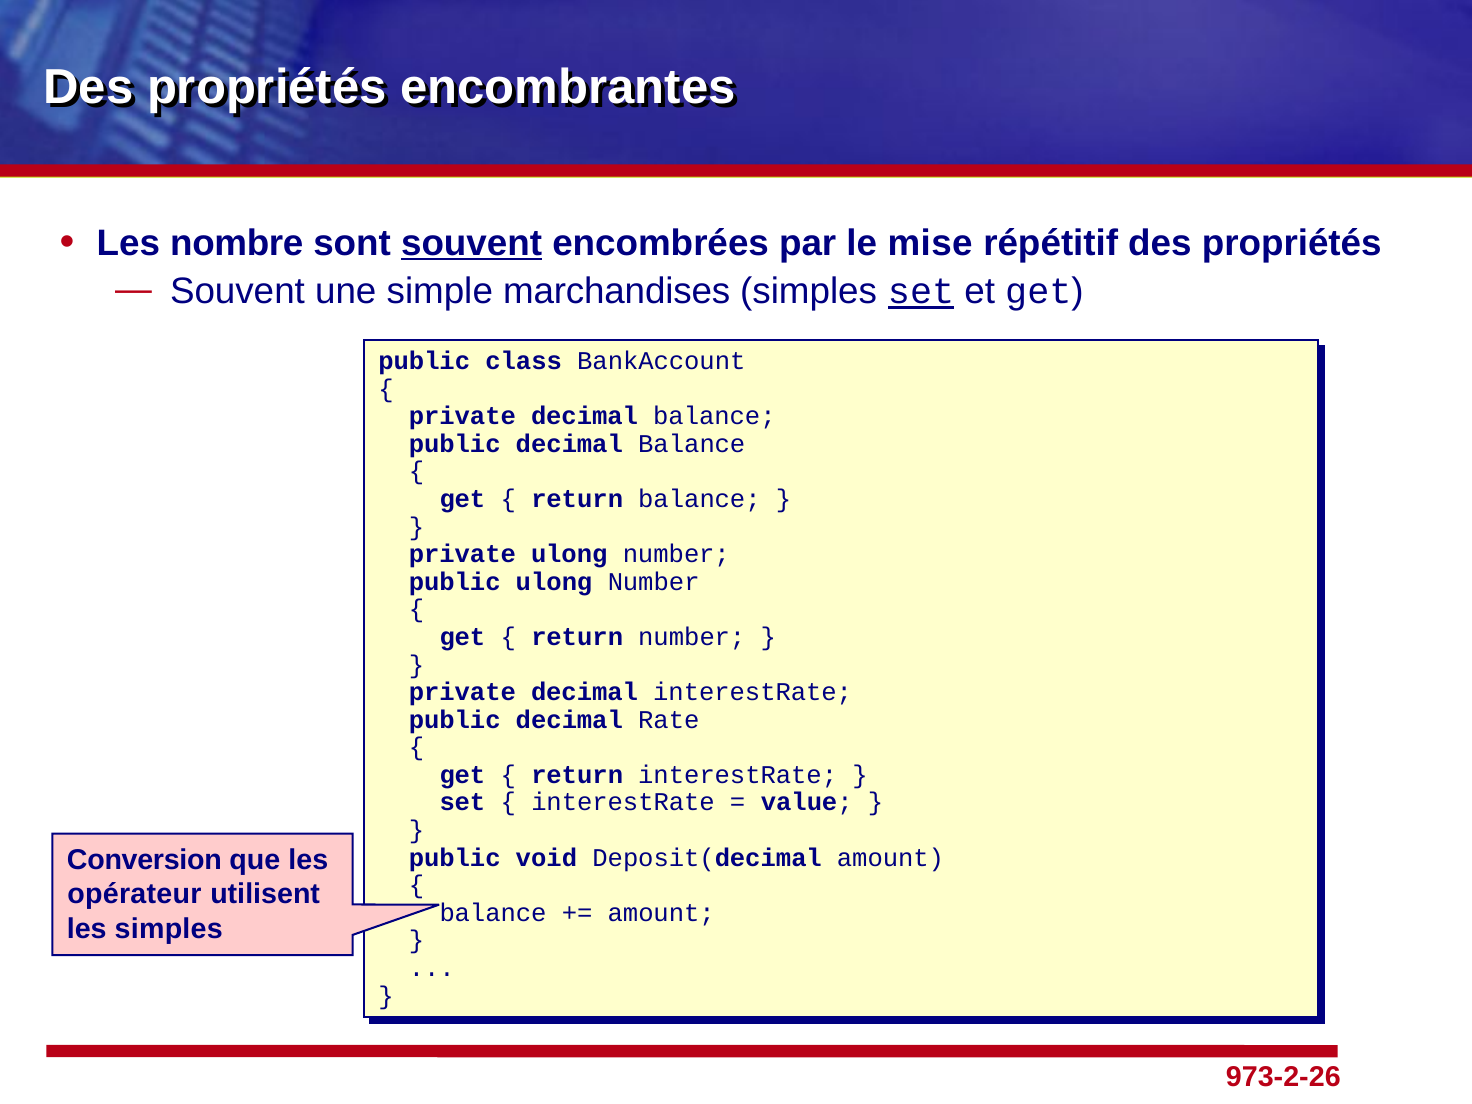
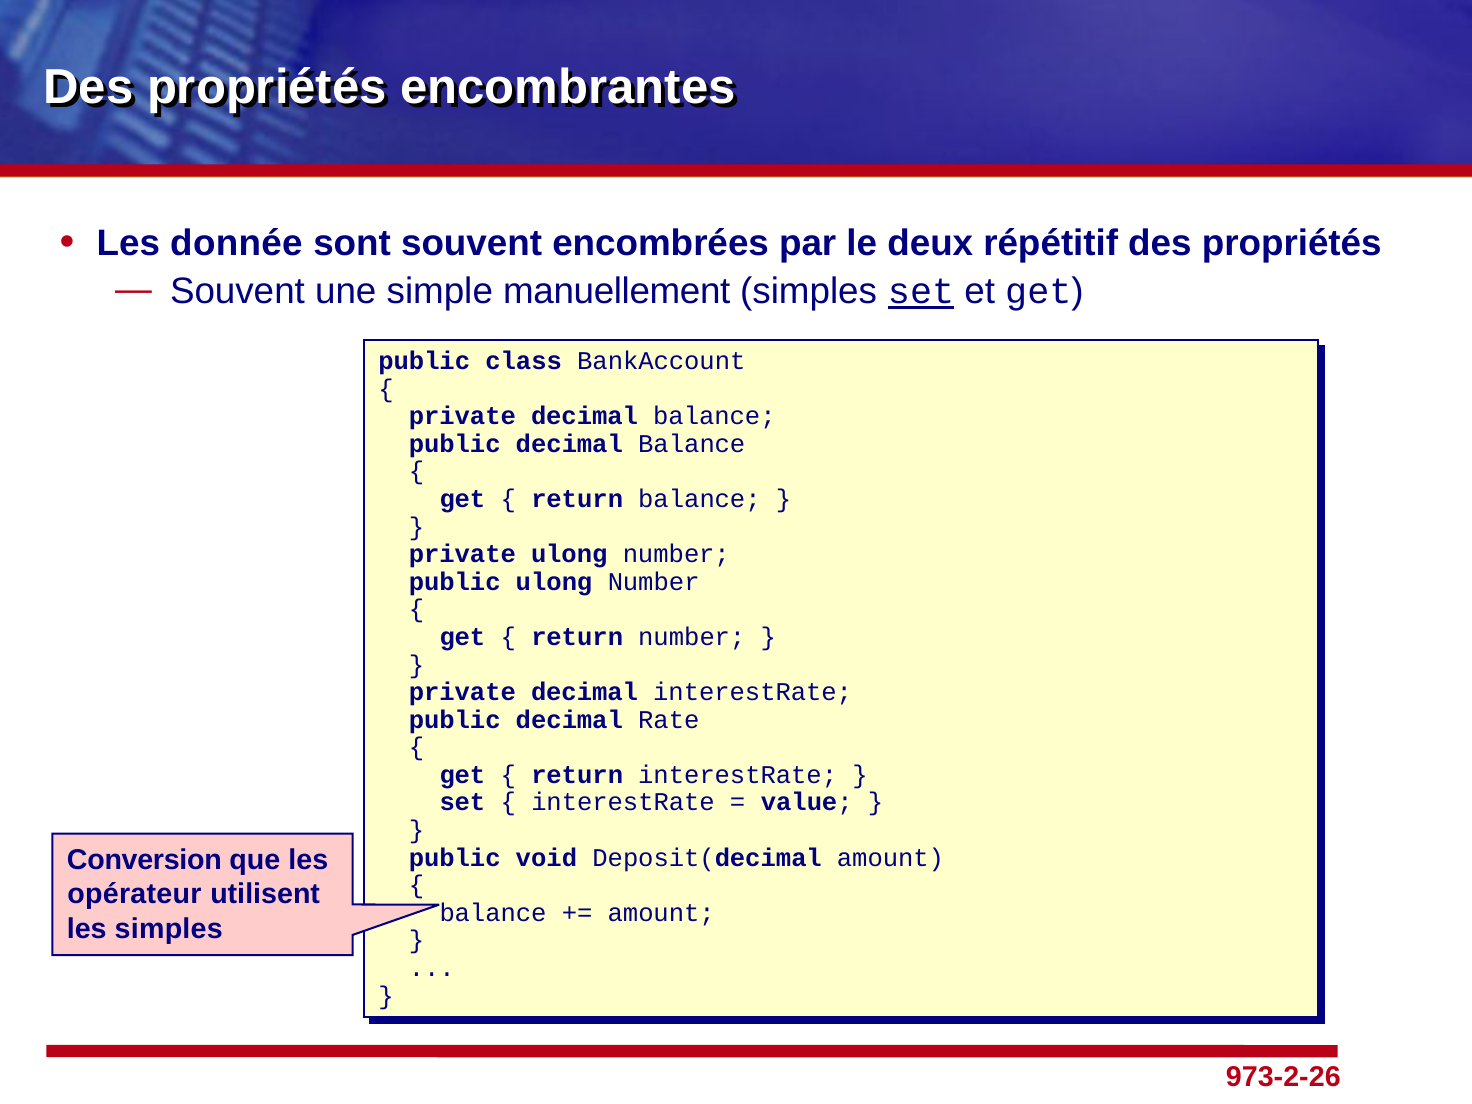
nombre: nombre -> donnée
souvent at (472, 243) underline: present -> none
mise: mise -> deux
marchandises: marchandises -> manuellement
